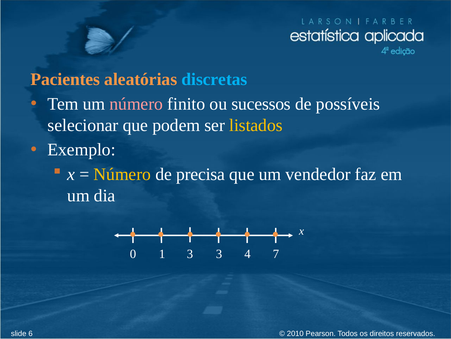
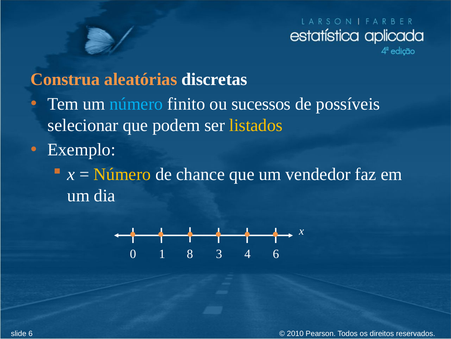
Pacientes: Pacientes -> Construa
discretas colour: light blue -> white
número at (136, 104) colour: pink -> light blue
precisa: precisa -> chance
0 3: 3 -> 8
1 7: 7 -> 6
